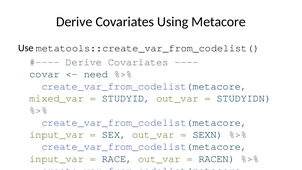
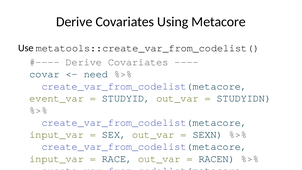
mixed_var: mixed_var -> event_var
